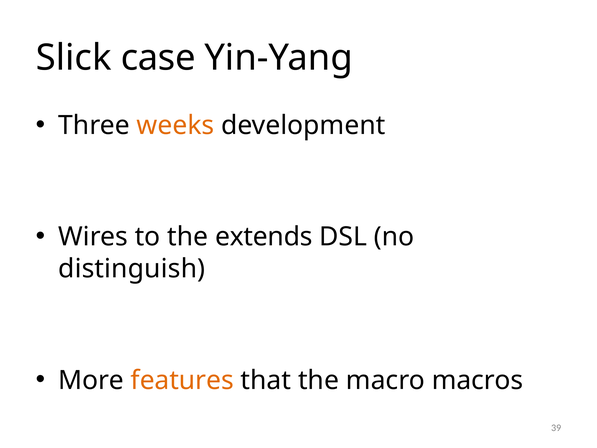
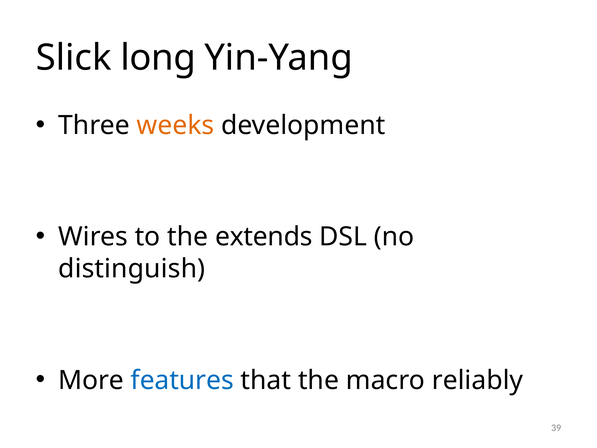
case: case -> long
features colour: orange -> blue
macros: macros -> reliably
